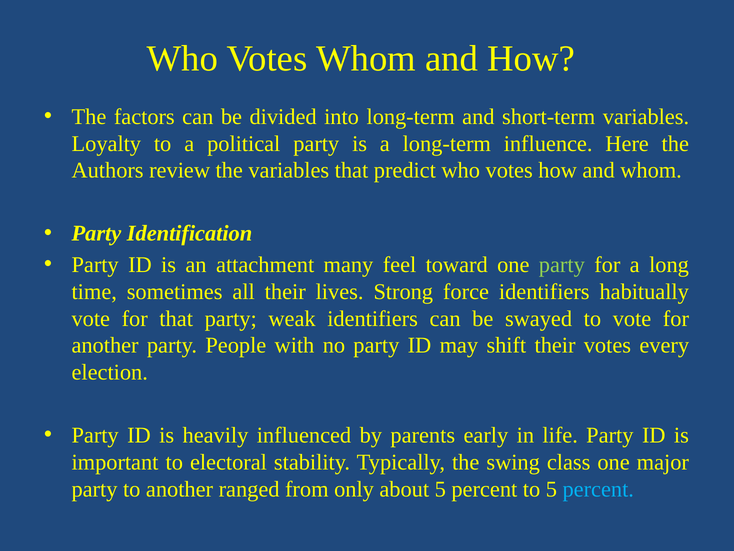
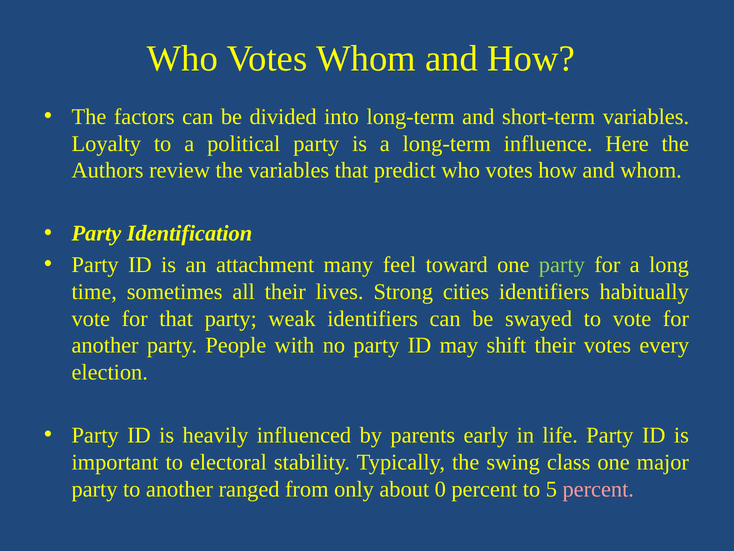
force: force -> cities
about 5: 5 -> 0
percent at (598, 489) colour: light blue -> pink
